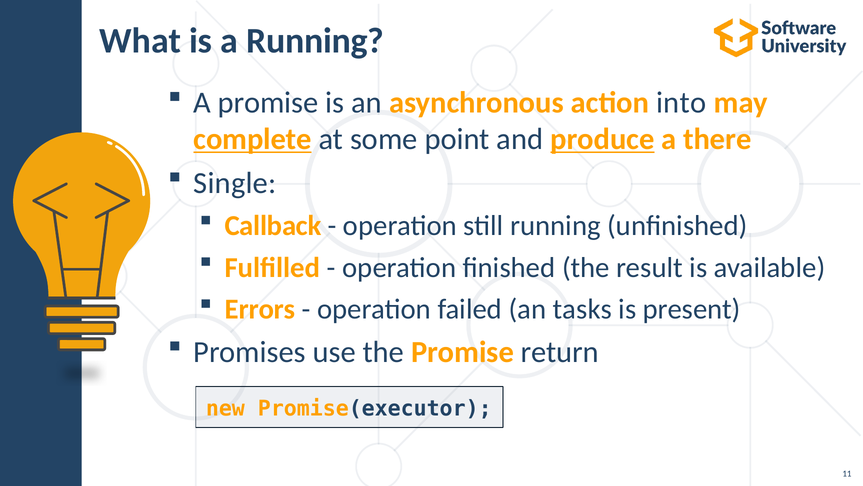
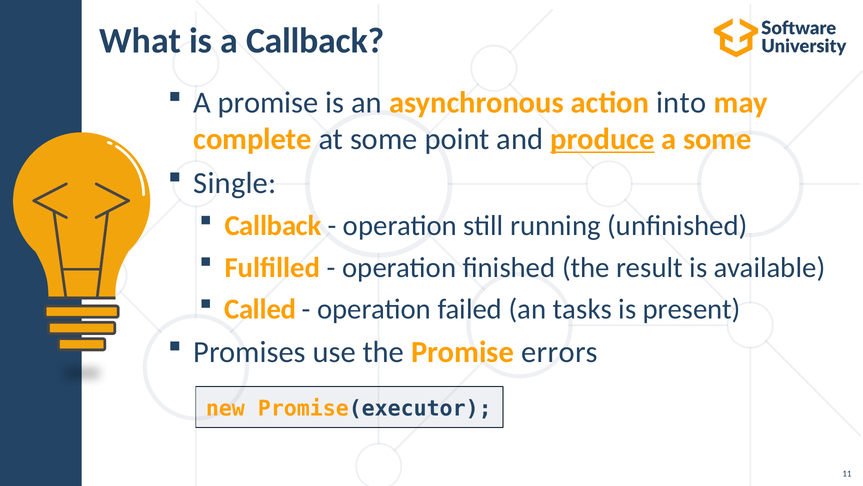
a Running: Running -> Callback
complete underline: present -> none
a there: there -> some
Errors: Errors -> Called
return: return -> errors
